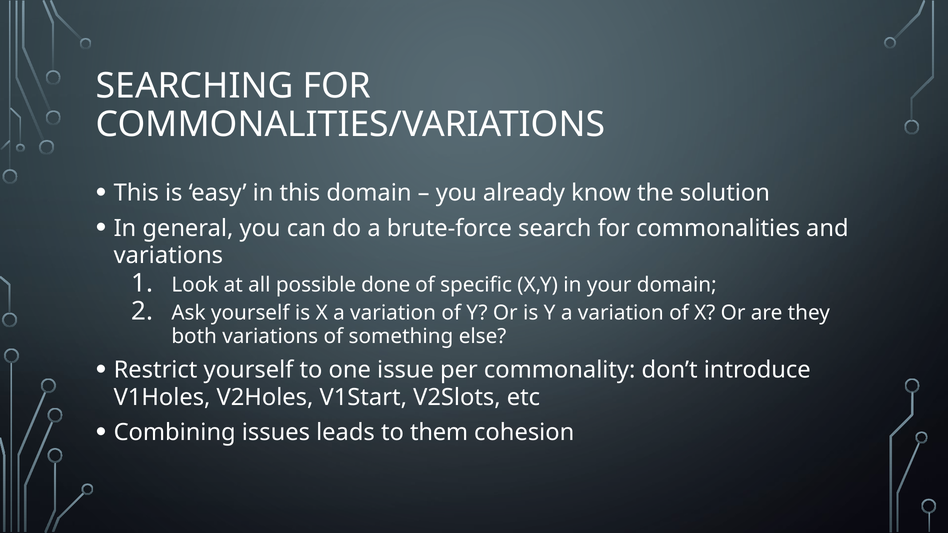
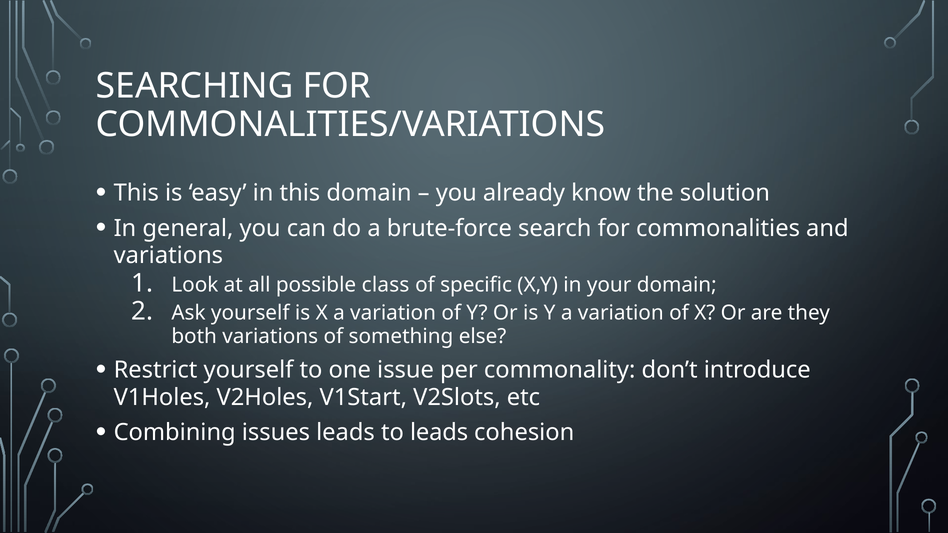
done: done -> class
to them: them -> leads
